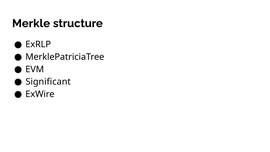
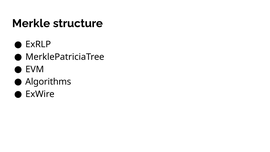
Significant: Significant -> Algorithms
